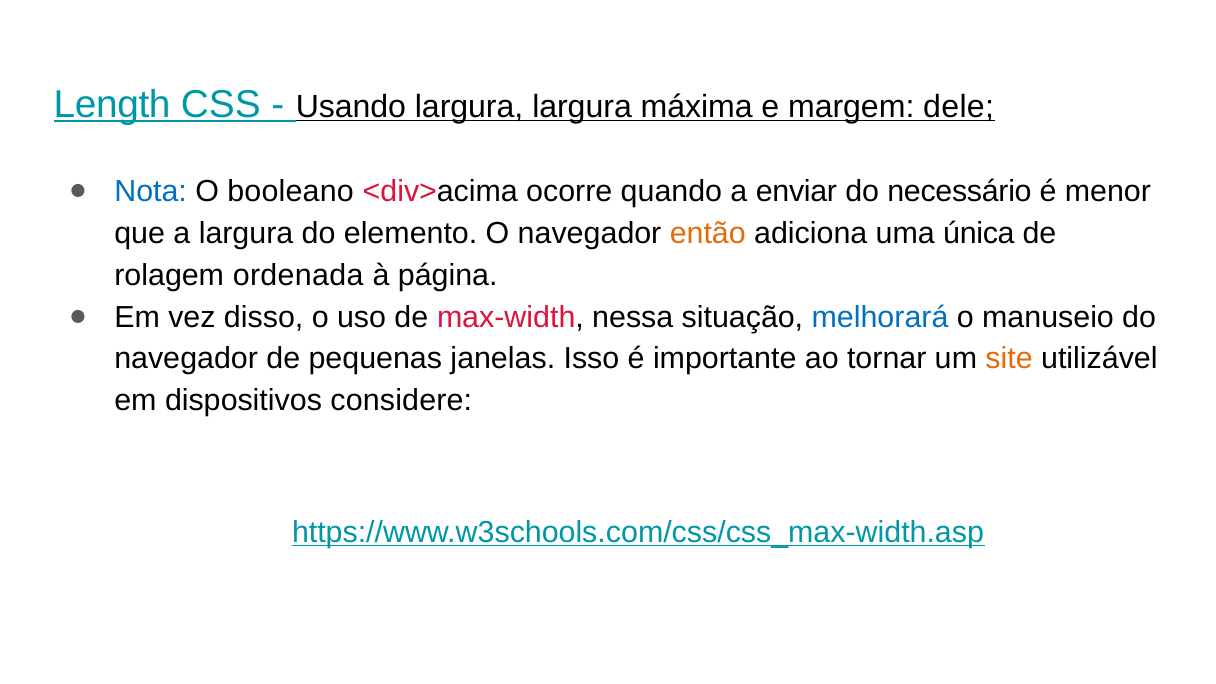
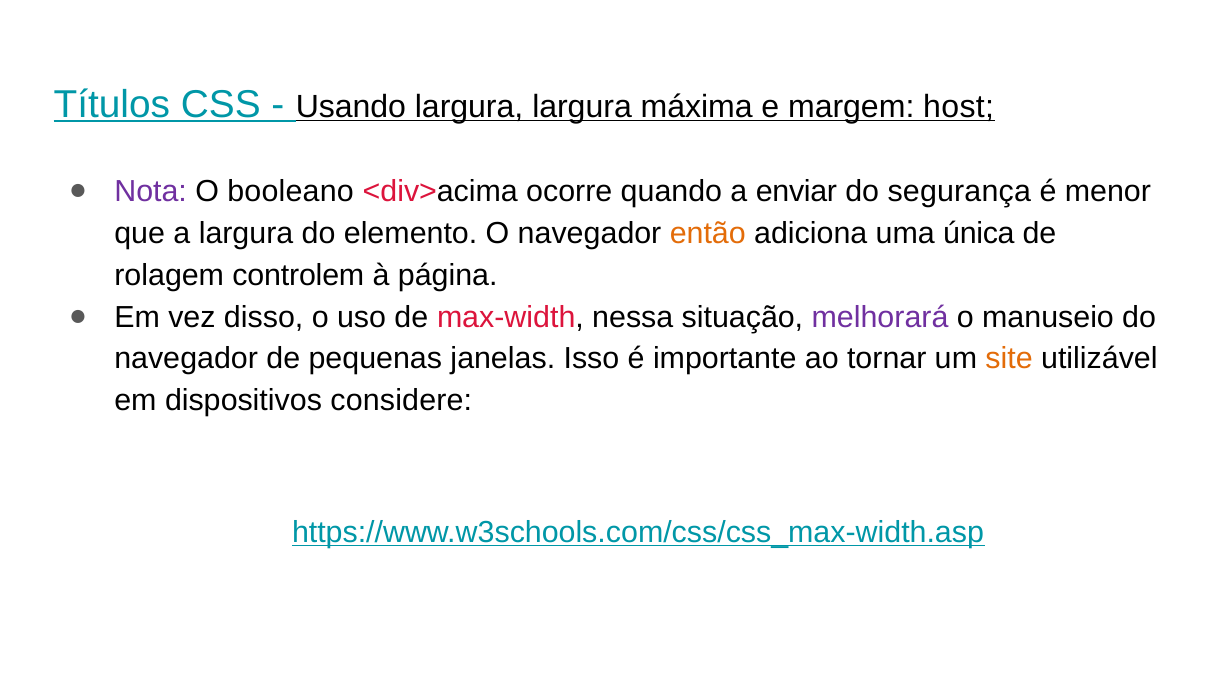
Length: Length -> Títulos
dele: dele -> host
Nota colour: blue -> purple
necessário: necessário -> segurança
ordenada: ordenada -> controlem
melhorará colour: blue -> purple
